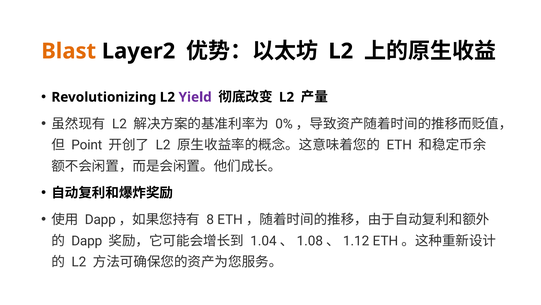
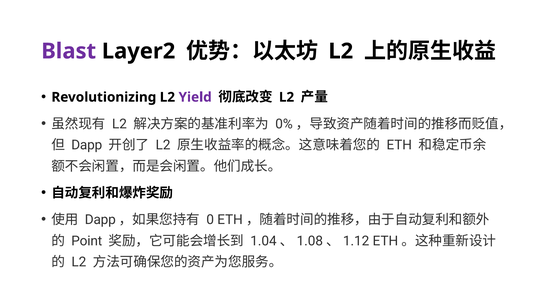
Blast colour: orange -> purple
Point at (87, 145): Point -> Dapp
8: 8 -> 0
Dapp at (87, 240): Dapp -> Point
